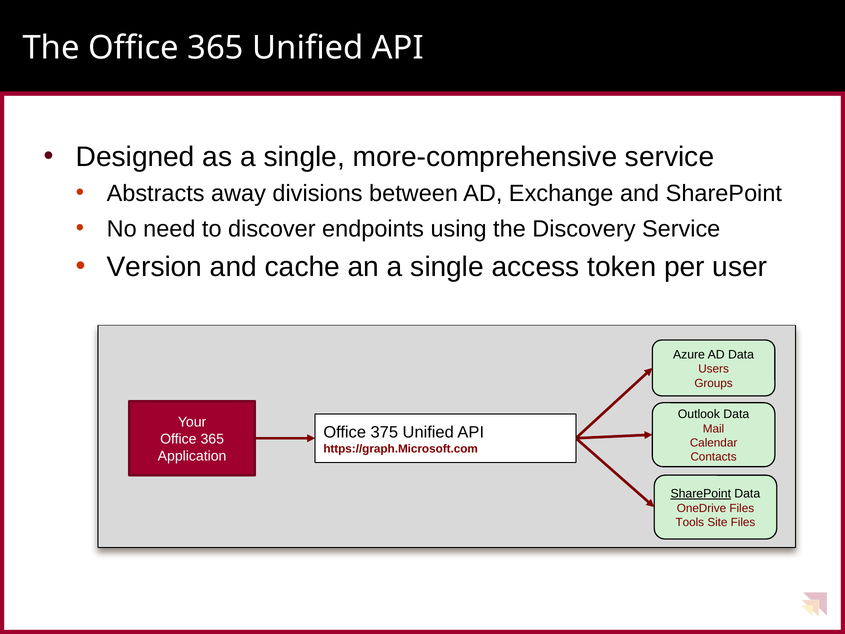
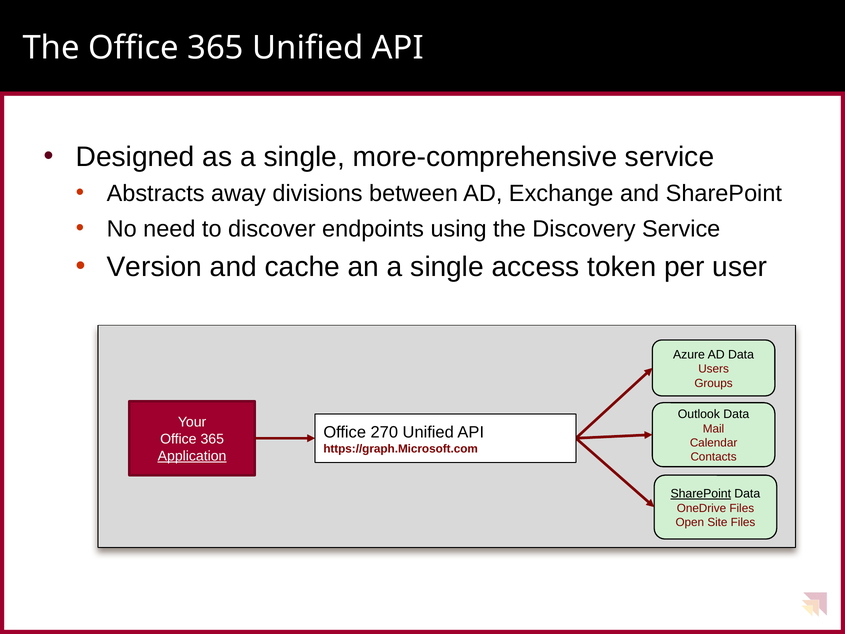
375: 375 -> 270
Application underline: none -> present
Tools: Tools -> Open
